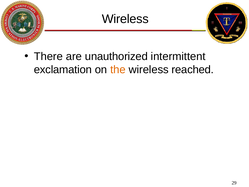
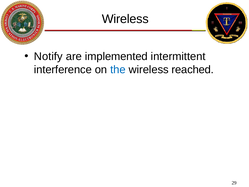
There: There -> Notify
unauthorized: unauthorized -> implemented
exclamation: exclamation -> interference
the colour: orange -> blue
